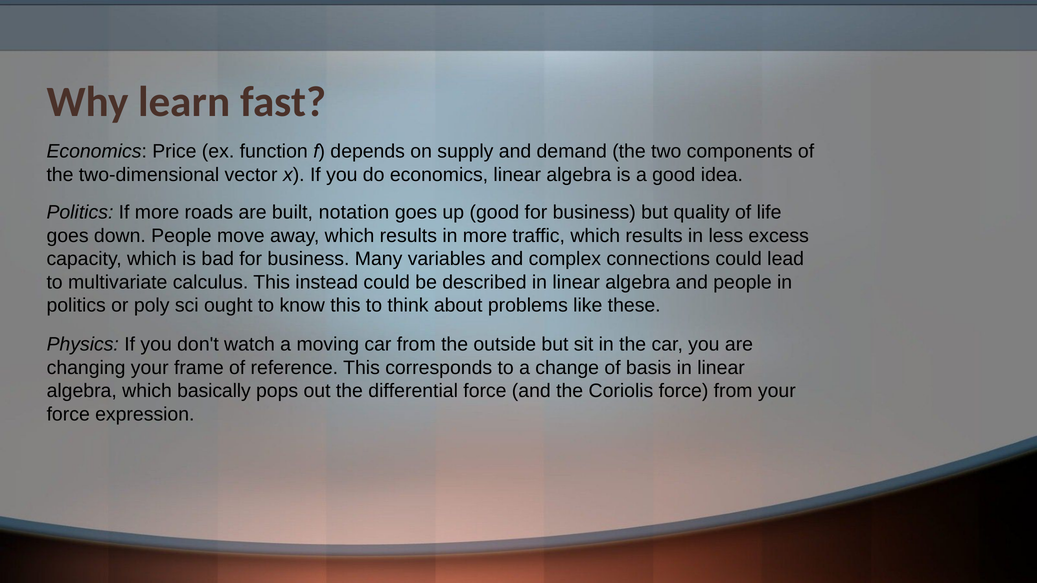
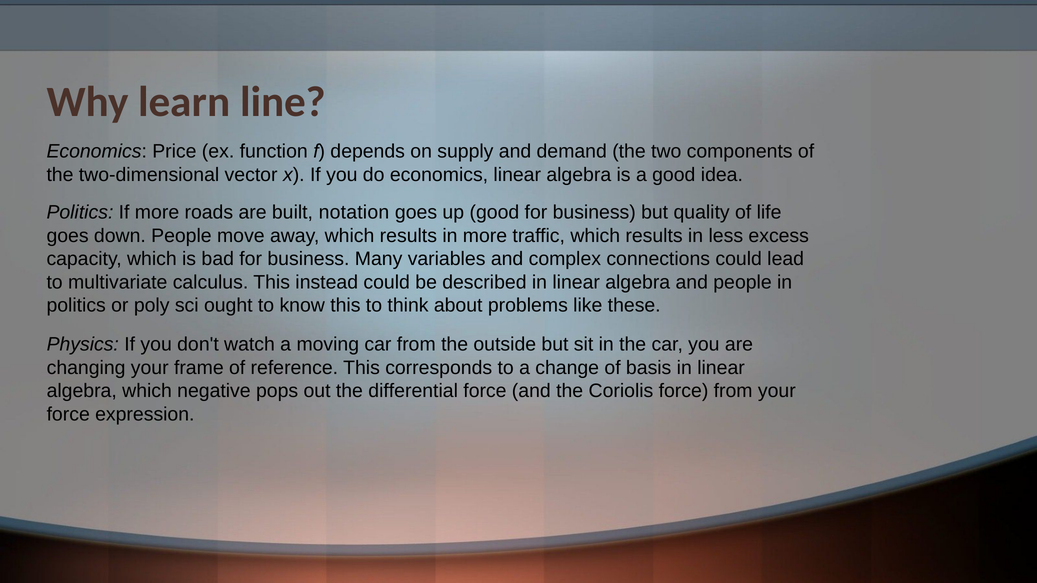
fast: fast -> line
basically: basically -> negative
